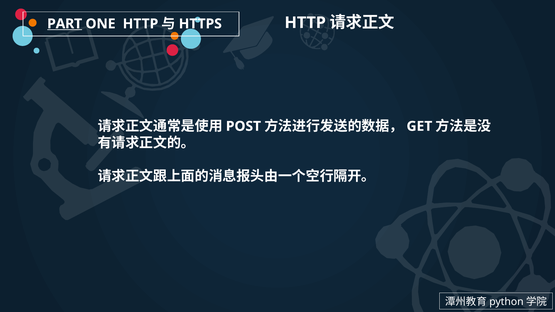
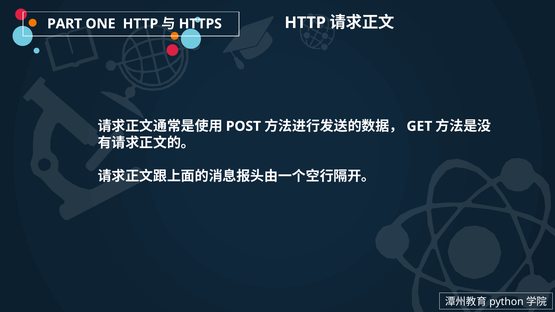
PART underline: present -> none
